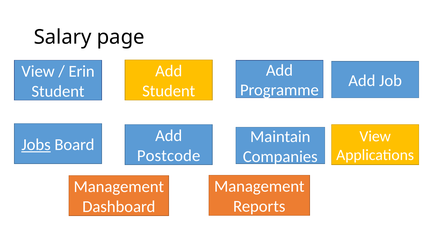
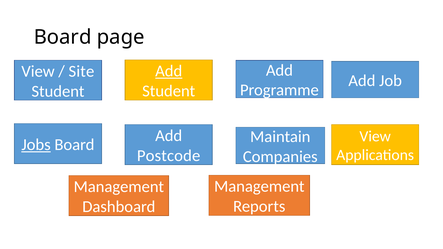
Salary at (63, 37): Salary -> Board
Add at (169, 71) underline: none -> present
Erin: Erin -> Site
